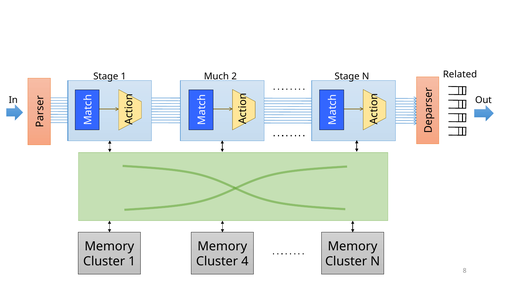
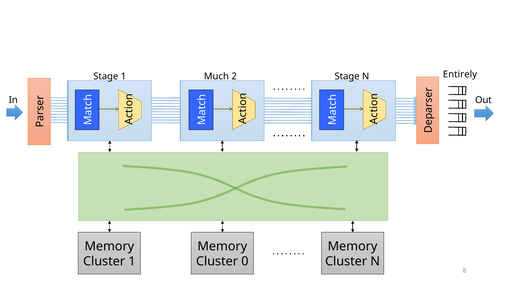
Related: Related -> Entirely
4: 4 -> 0
